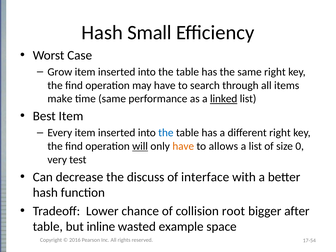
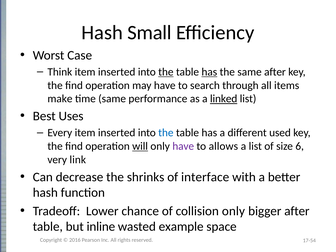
Grow: Grow -> Think
the at (166, 72) underline: none -> present
has at (209, 72) underline: none -> present
same right: right -> after
Best Item: Item -> Uses
different right: right -> used
have at (183, 146) colour: orange -> purple
0: 0 -> 6
test: test -> link
discuss: discuss -> shrinks
collision root: root -> only
